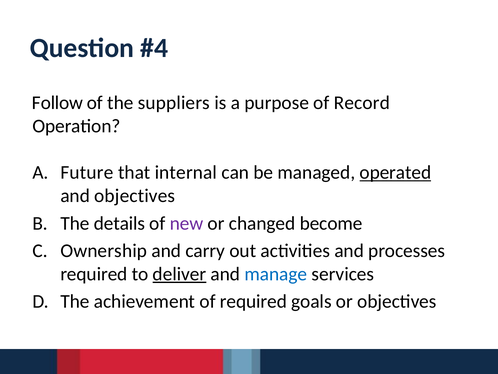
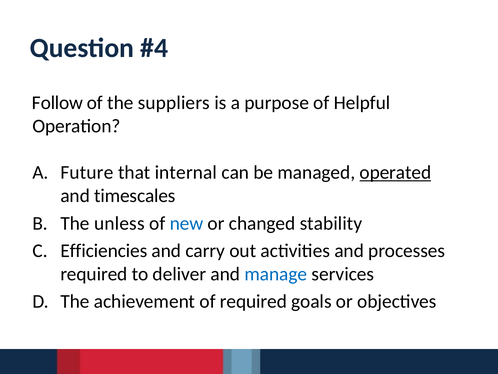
Record: Record -> Helpful
and objectives: objectives -> timescales
details: details -> unless
new colour: purple -> blue
become: become -> stability
Ownership: Ownership -> Efficiencies
deliver underline: present -> none
